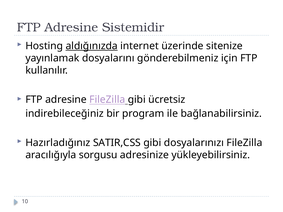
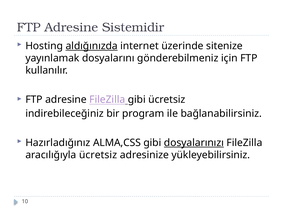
SATIR,CSS: SATIR,CSS -> ALMA,CSS
dosyalarınızı underline: none -> present
aracılığıyla sorgusu: sorgusu -> ücretsiz
